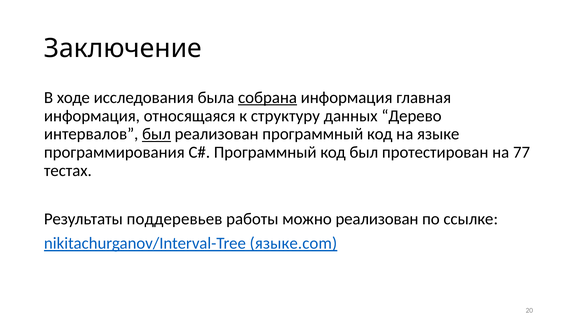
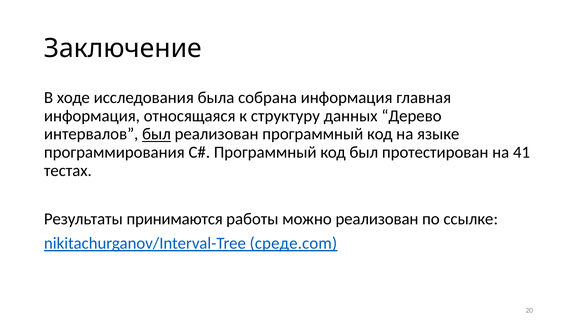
собрана underline: present -> none
77: 77 -> 41
поддеревьев: поддеревьев -> принимаются
языке.com: языке.com -> среде.com
